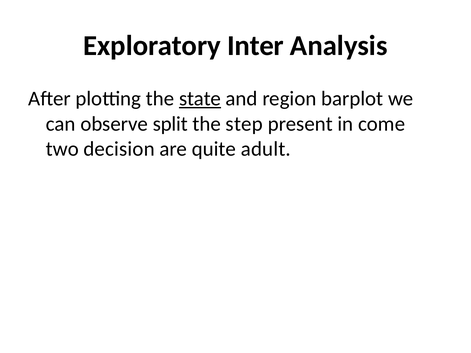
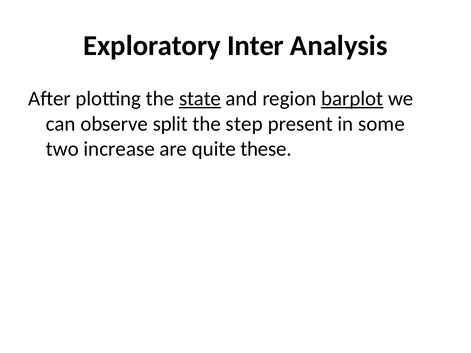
barplot underline: none -> present
come: come -> some
decision: decision -> increase
adult: adult -> these
